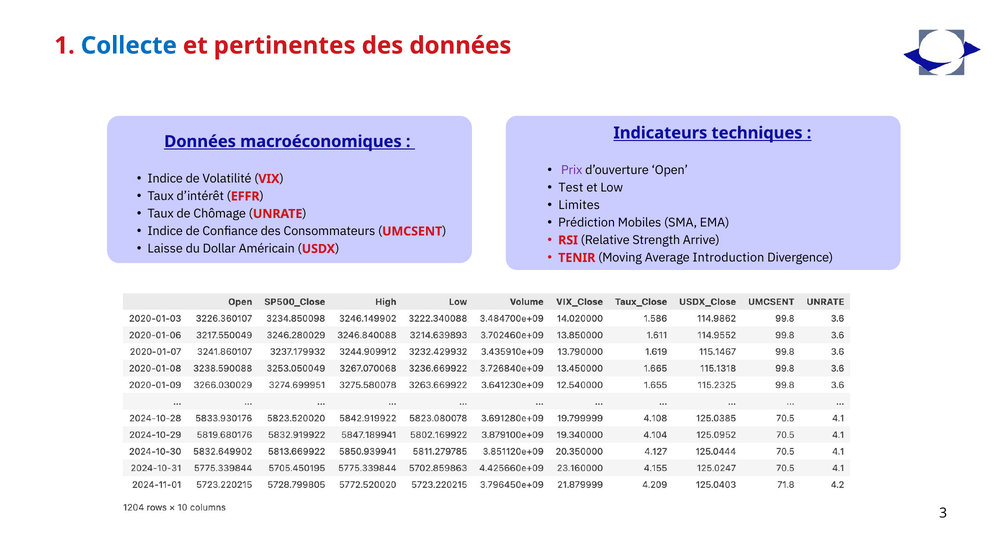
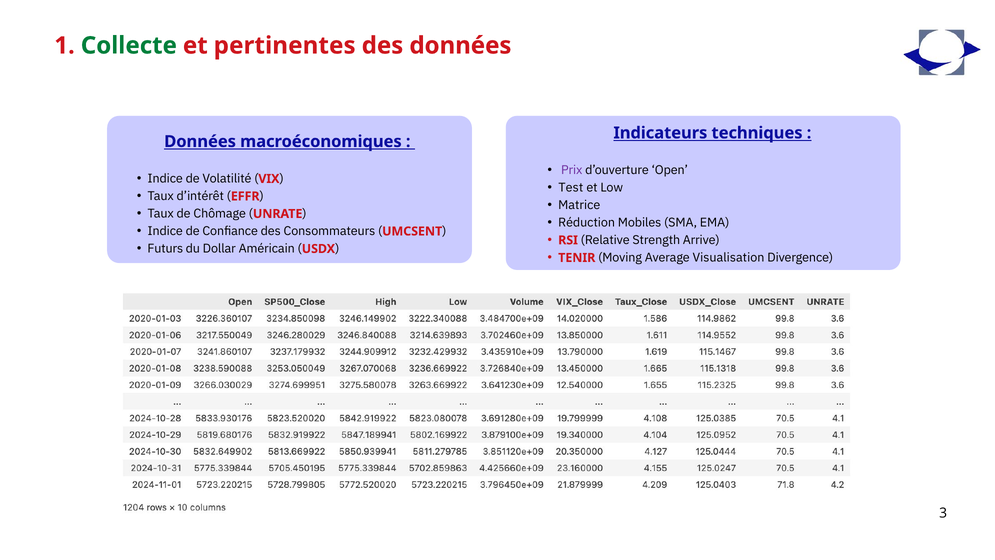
Collecte colour: blue -> green
Limites: Limites -> Matrice
Prédiction: Prédiction -> Réduction
Laisse: Laisse -> Futurs
Introduction: Introduction -> Visualisation
